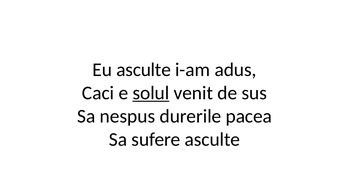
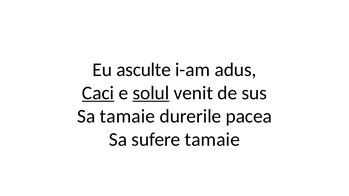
Caci underline: none -> present
Sa nespus: nespus -> tamaie
sufere asculte: asculte -> tamaie
